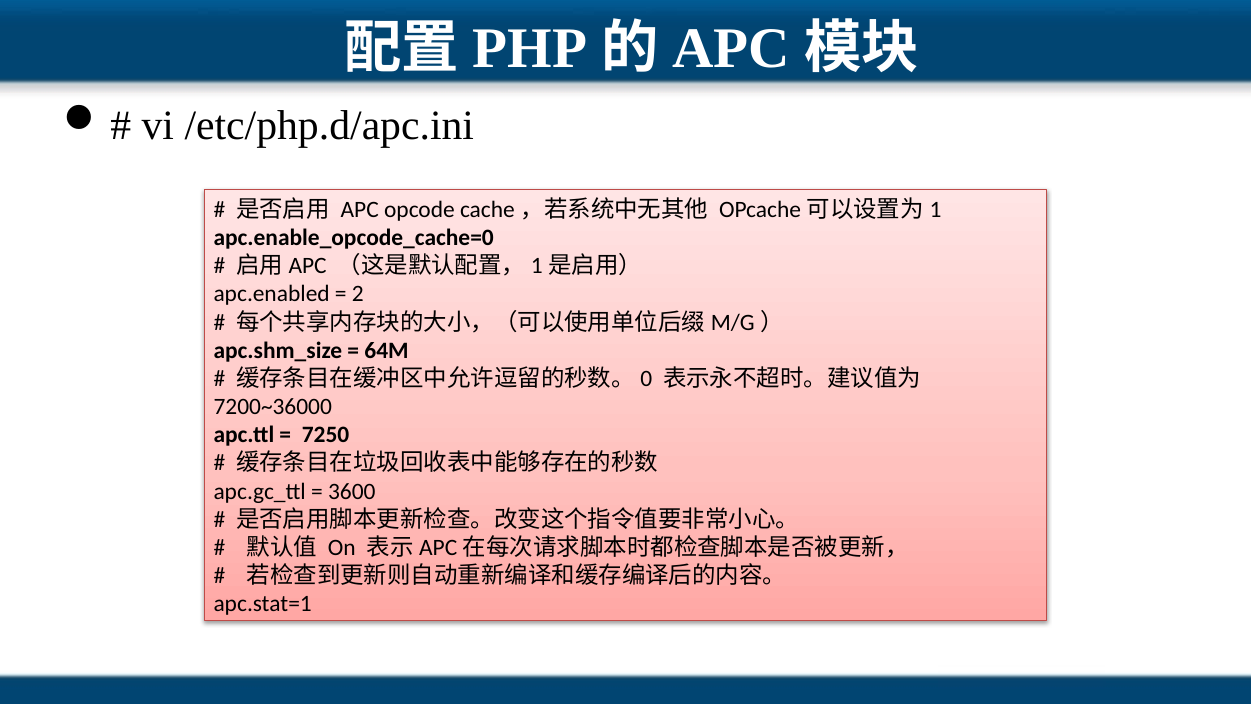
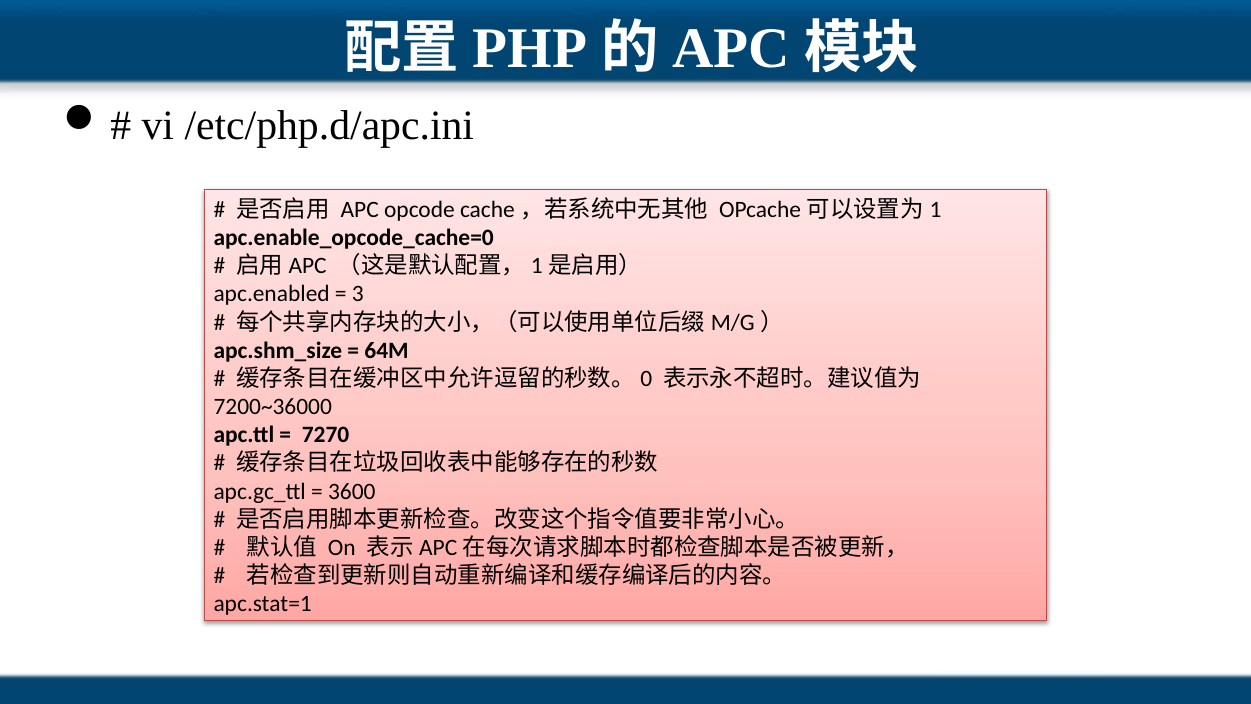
2: 2 -> 3
7250: 7250 -> 7270
